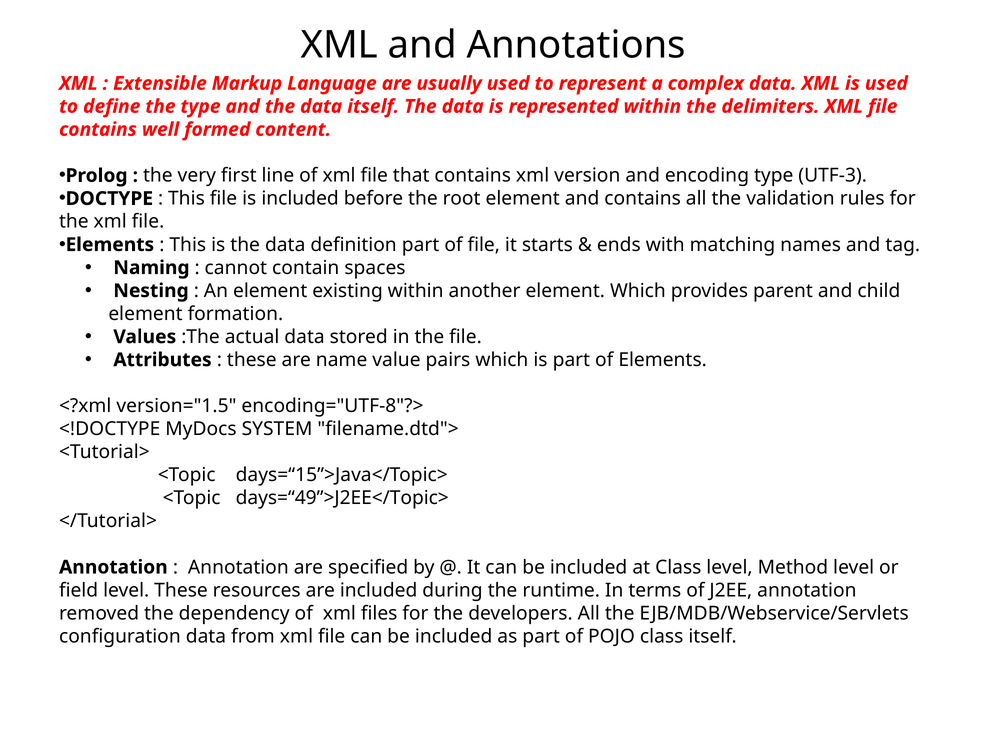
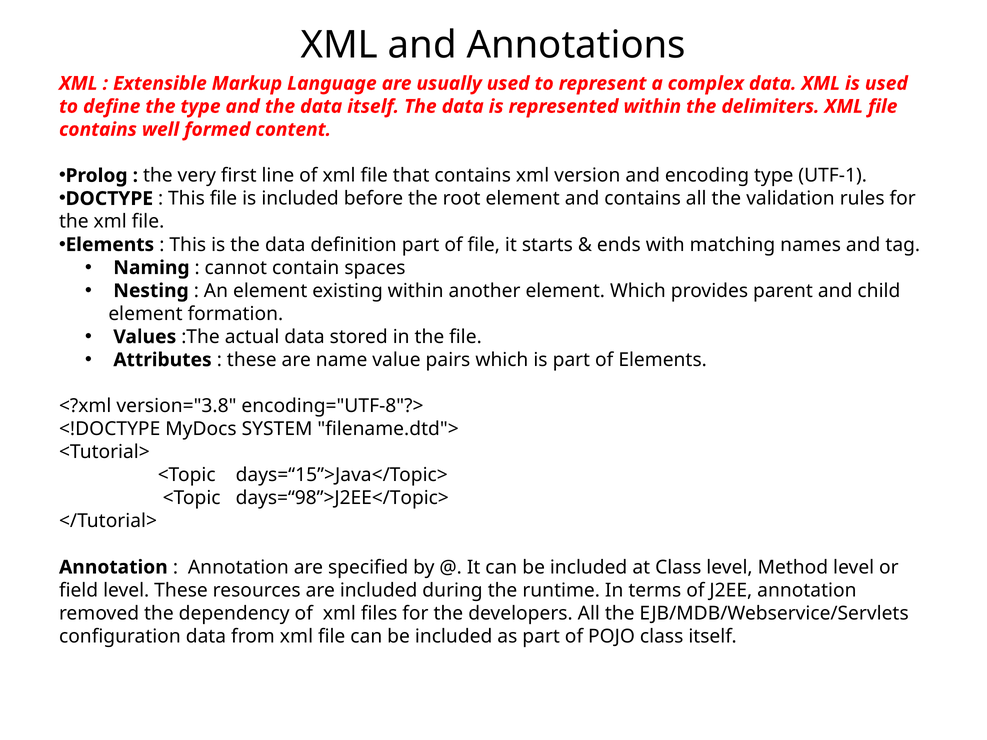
UTF-3: UTF-3 -> UTF-1
version="1.5: version="1.5 -> version="3.8
days=“49”>J2EE</Topic>: days=“49”>J2EE</Topic> -> days=“98”>J2EE</Topic>
